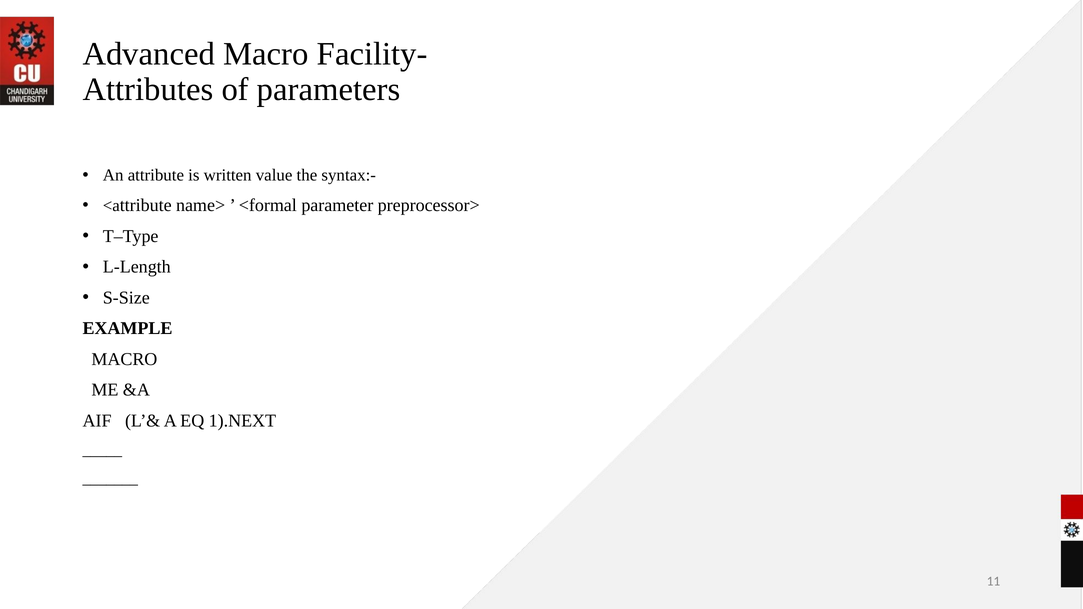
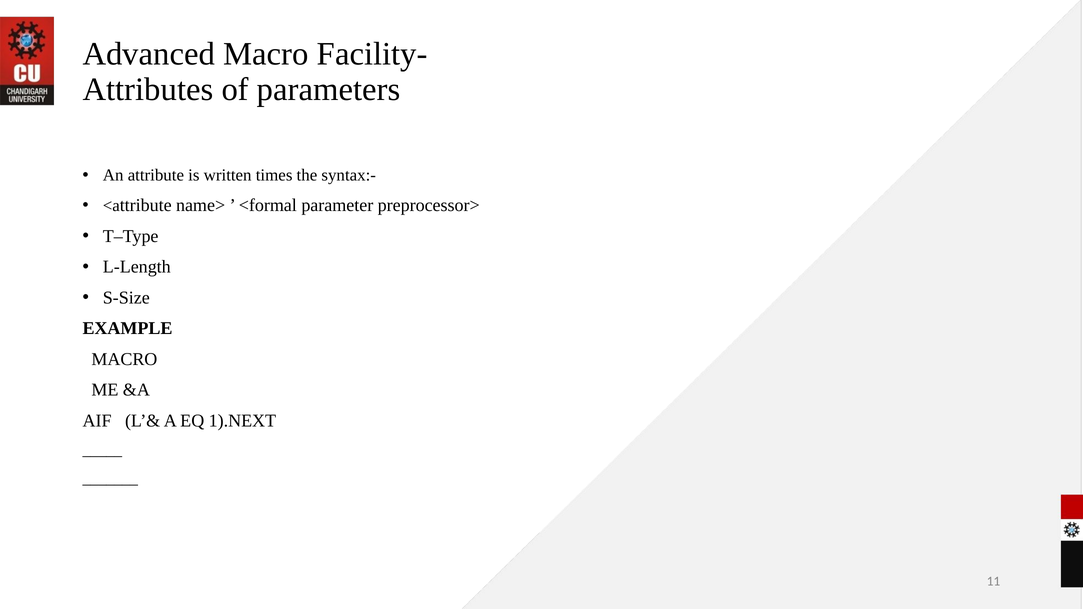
value: value -> times
